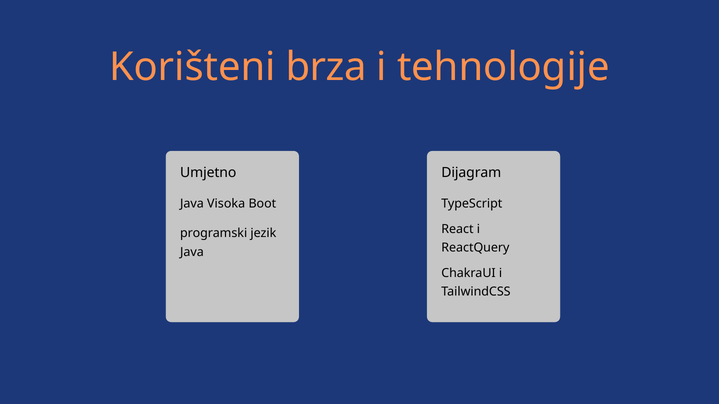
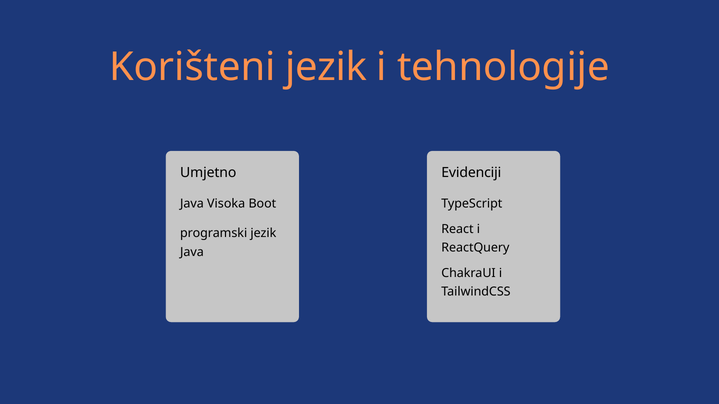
Korišteni brza: brza -> jezik
Dijagram: Dijagram -> Evidenciji
